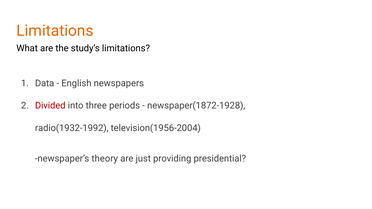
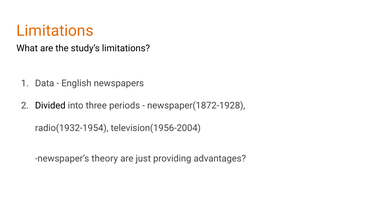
Divided colour: red -> black
radio(1932-1992: radio(1932-1992 -> radio(1932-1954
presidential: presidential -> advantages
